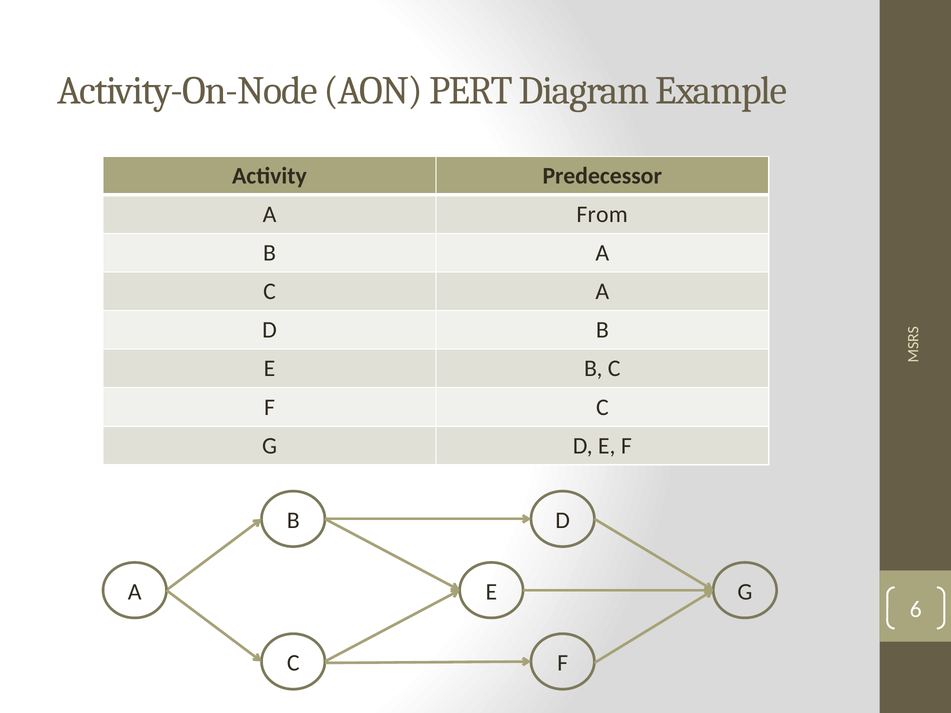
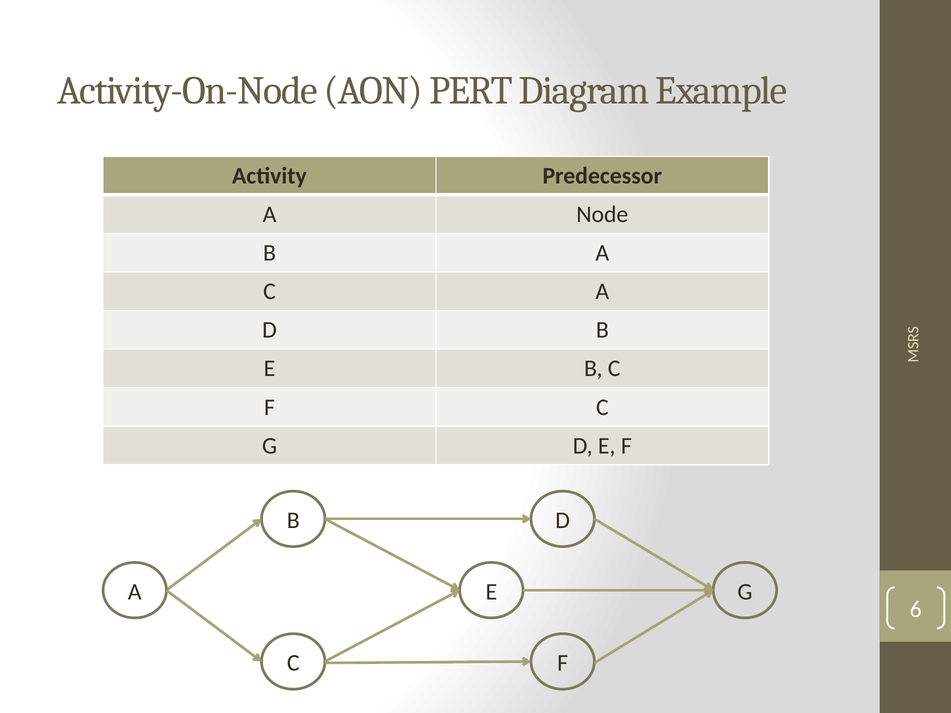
From: From -> Node
